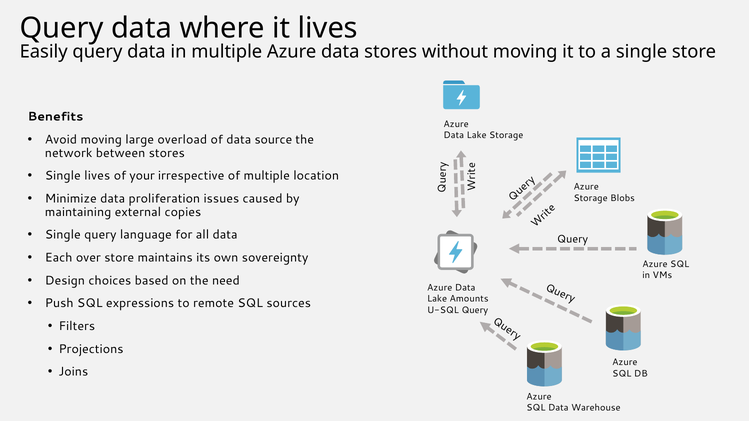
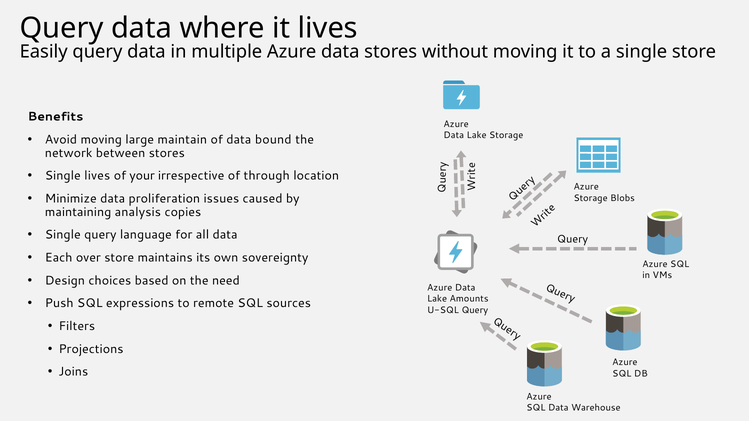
overload: overload -> maintain
source: source -> bound
of multiple: multiple -> through
external: external -> analysis
